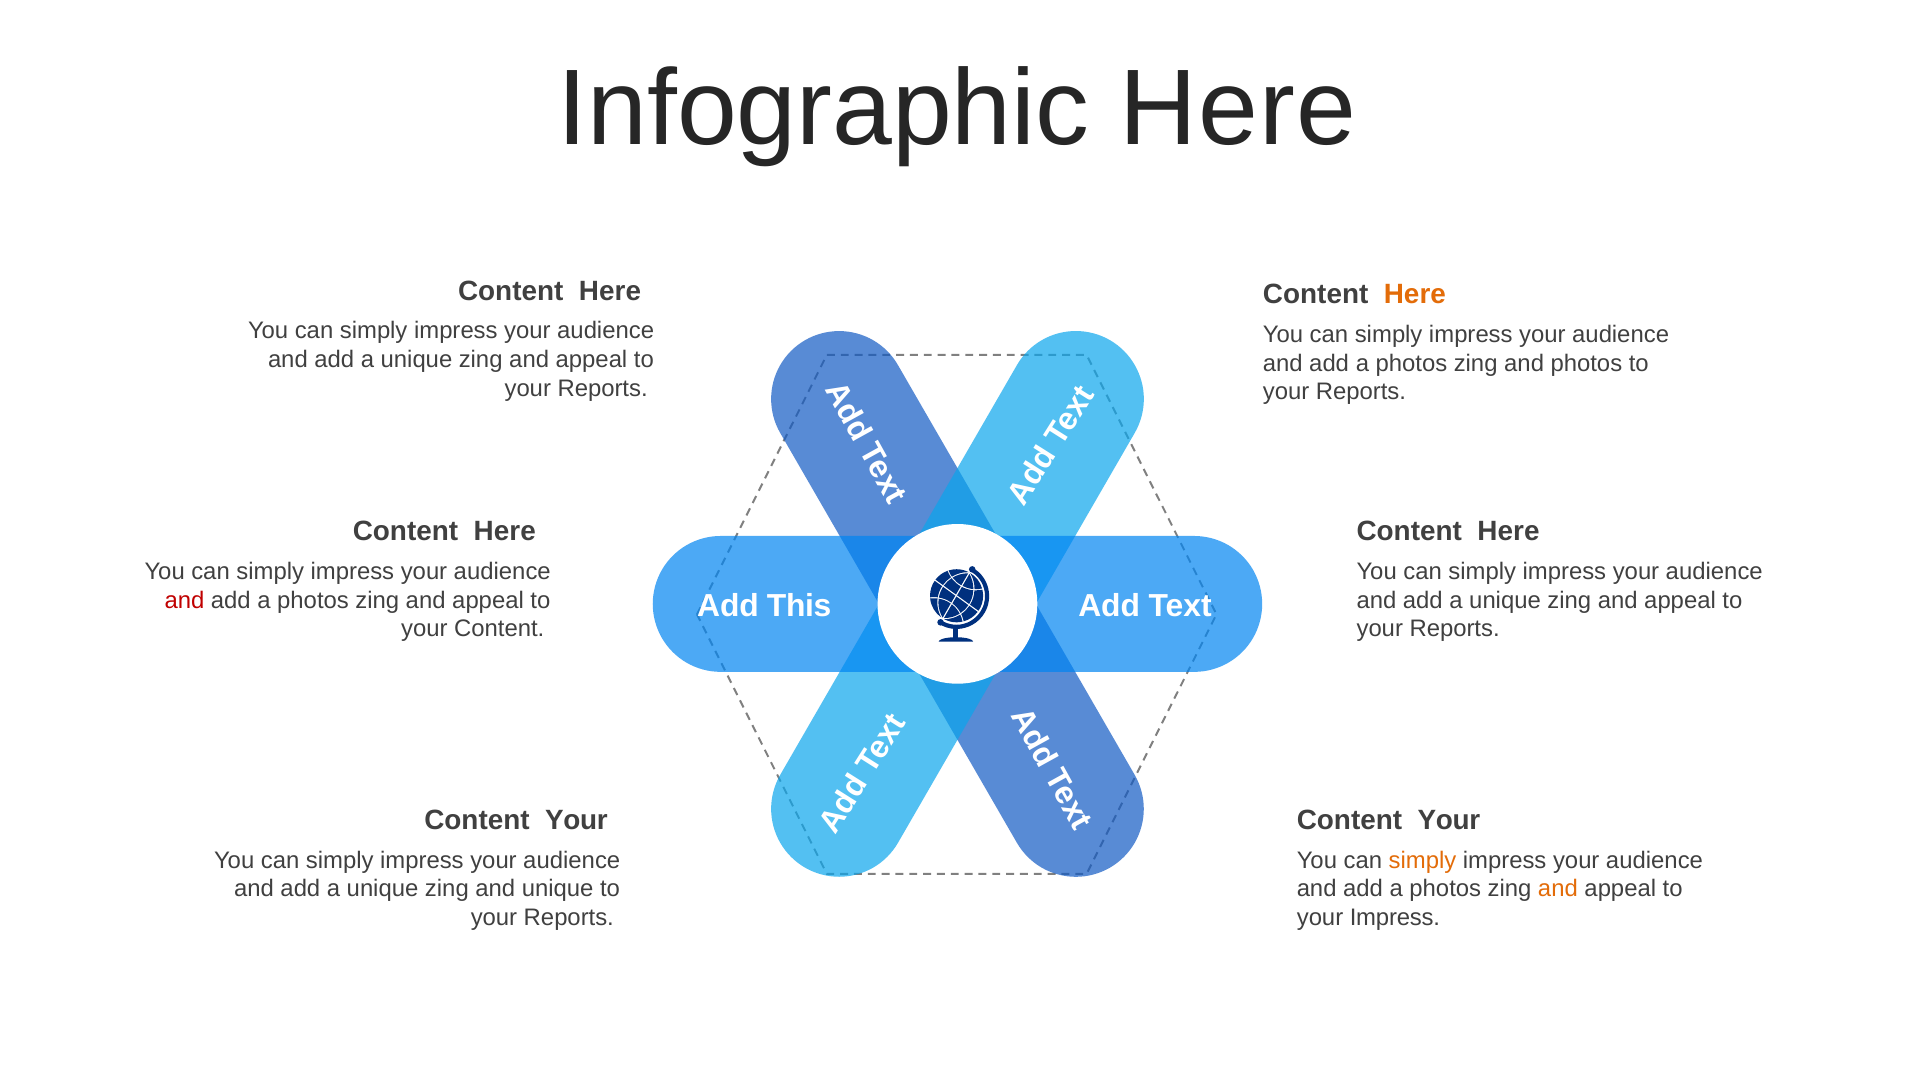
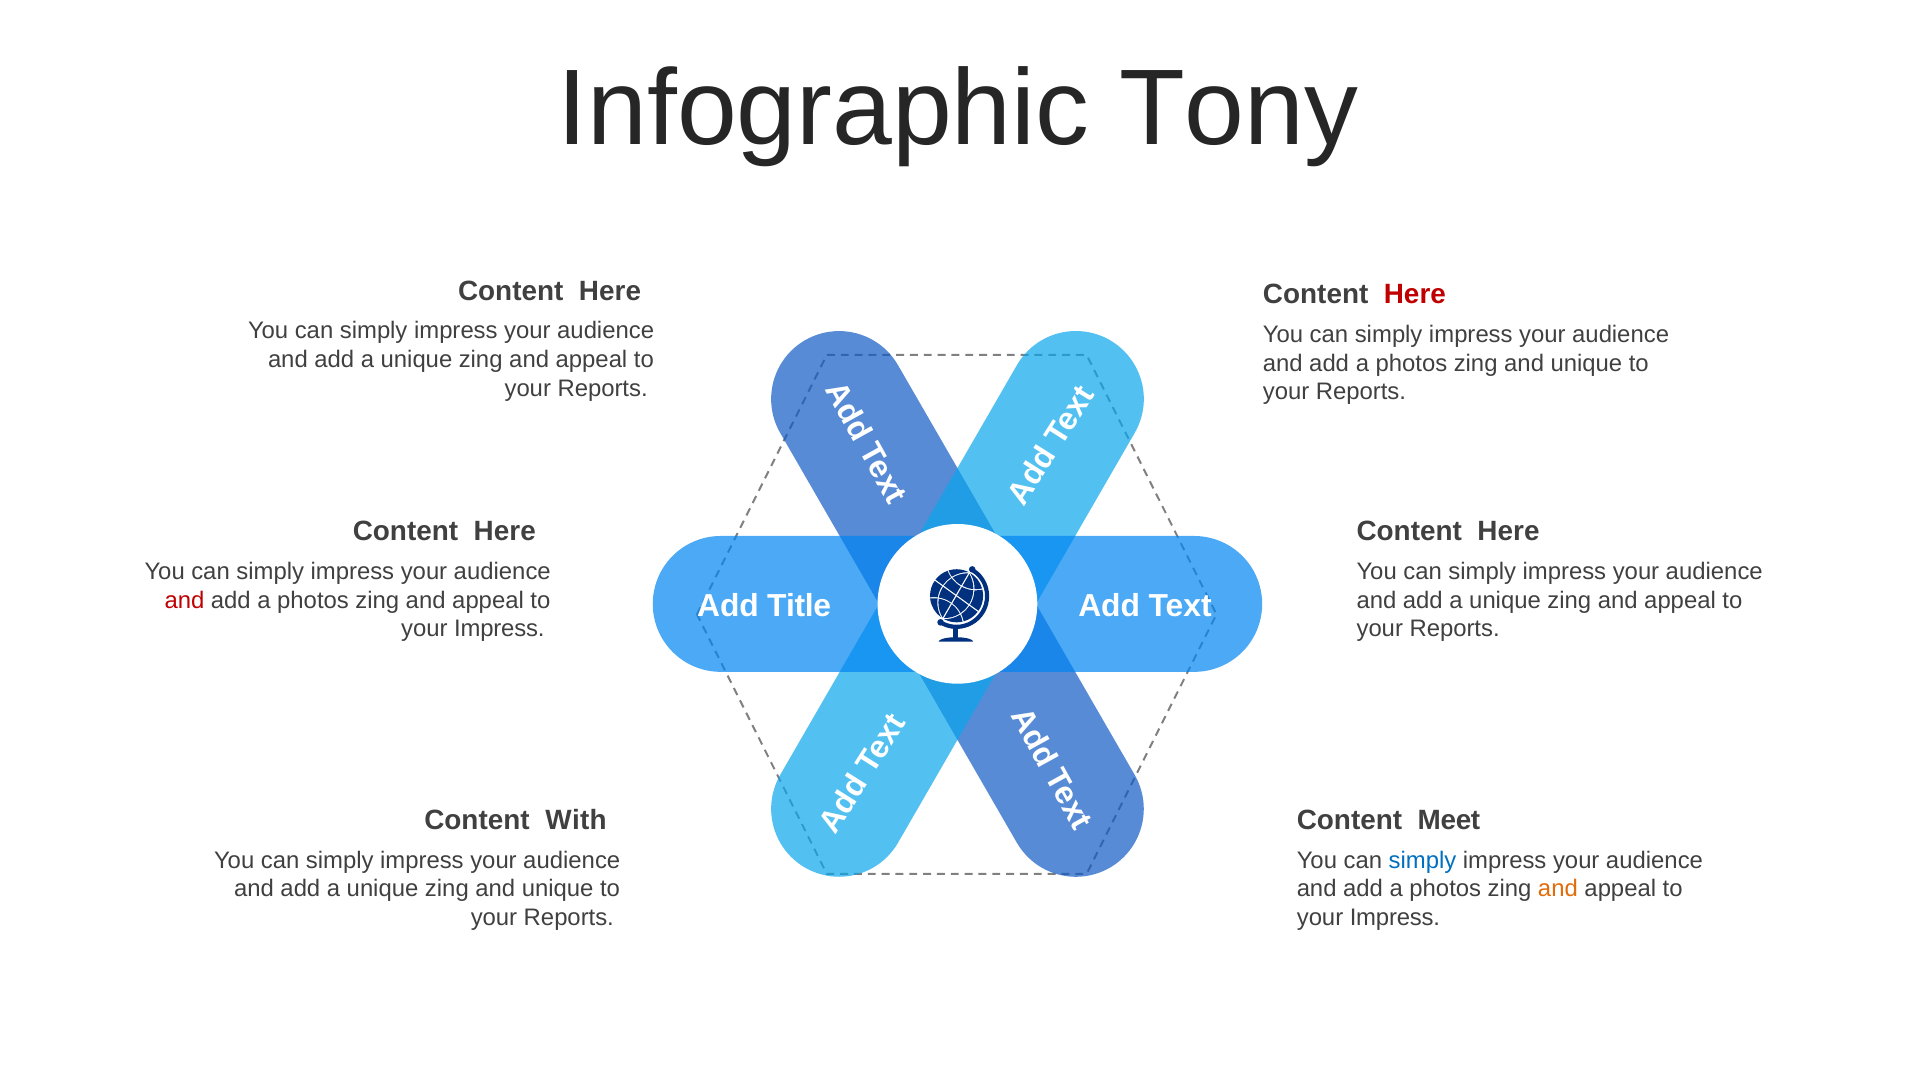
Infographic Here: Here -> Tony
Here at (1415, 295) colour: orange -> red
photos at (1586, 363): photos -> unique
This: This -> Title
Content at (499, 629): Content -> Impress
Your at (576, 821): Your -> With
Your at (1449, 821): Your -> Meet
simply at (1422, 861) colour: orange -> blue
